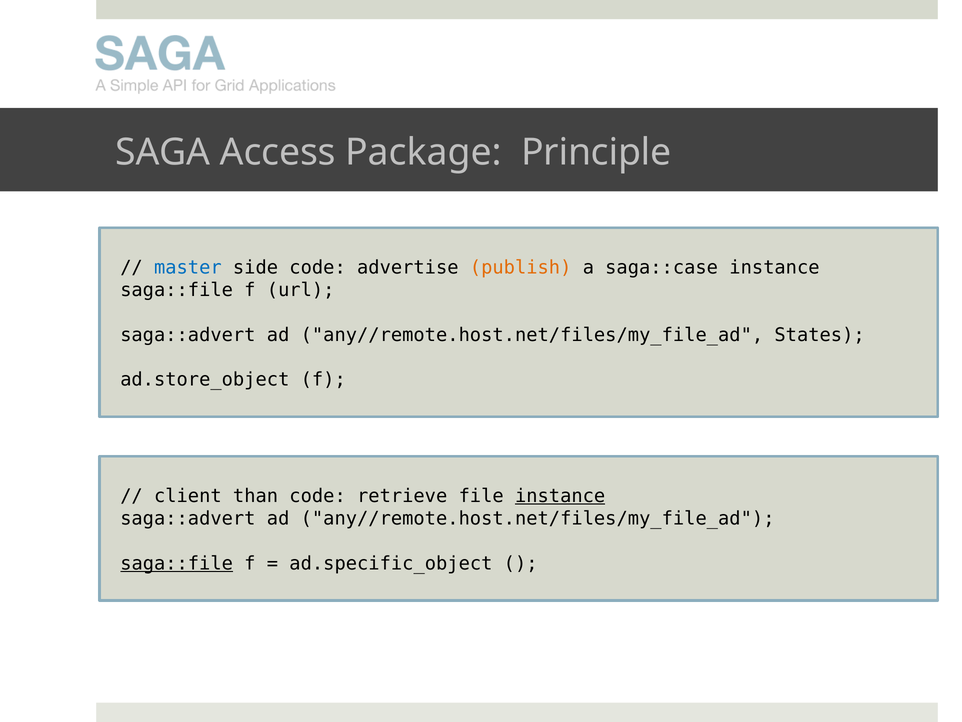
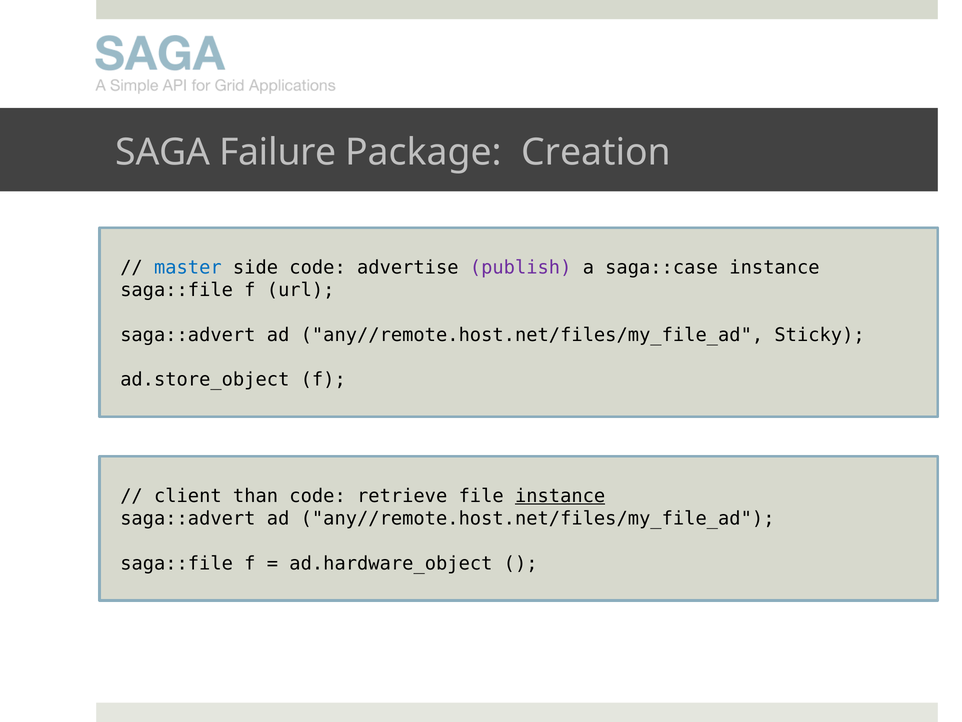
Access: Access -> Failure
Principle: Principle -> Creation
publish colour: orange -> purple
States: States -> Sticky
saga::file at (177, 563) underline: present -> none
ad.specific_object: ad.specific_object -> ad.hardware_object
